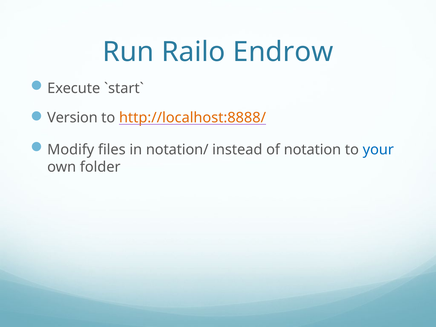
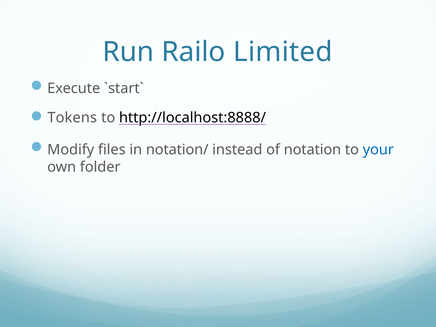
Endrow: Endrow -> Limited
Version: Version -> Tokens
http://localhost:8888/ colour: orange -> black
